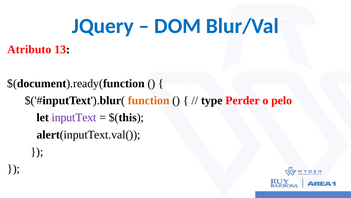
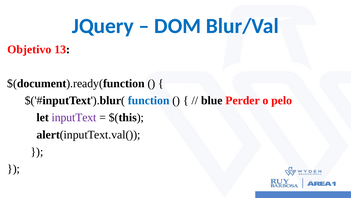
Atributo: Atributo -> Objetivo
function colour: orange -> blue
type: type -> blue
